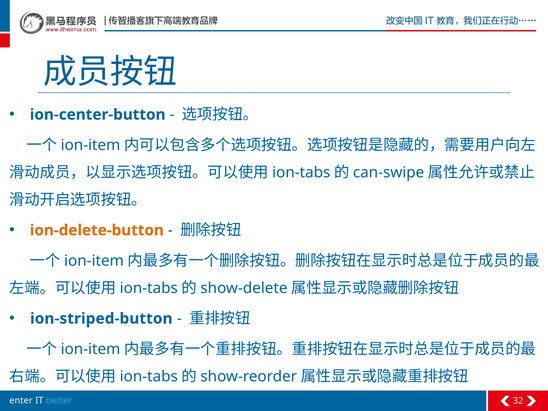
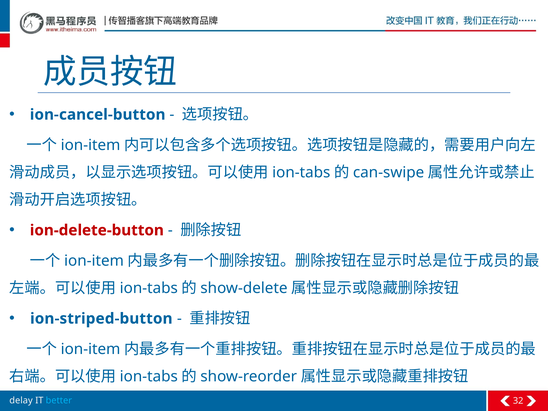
ion-center-button: ion-center-button -> ion-cancel-button
ion-delete-button colour: orange -> red
enter: enter -> delay
